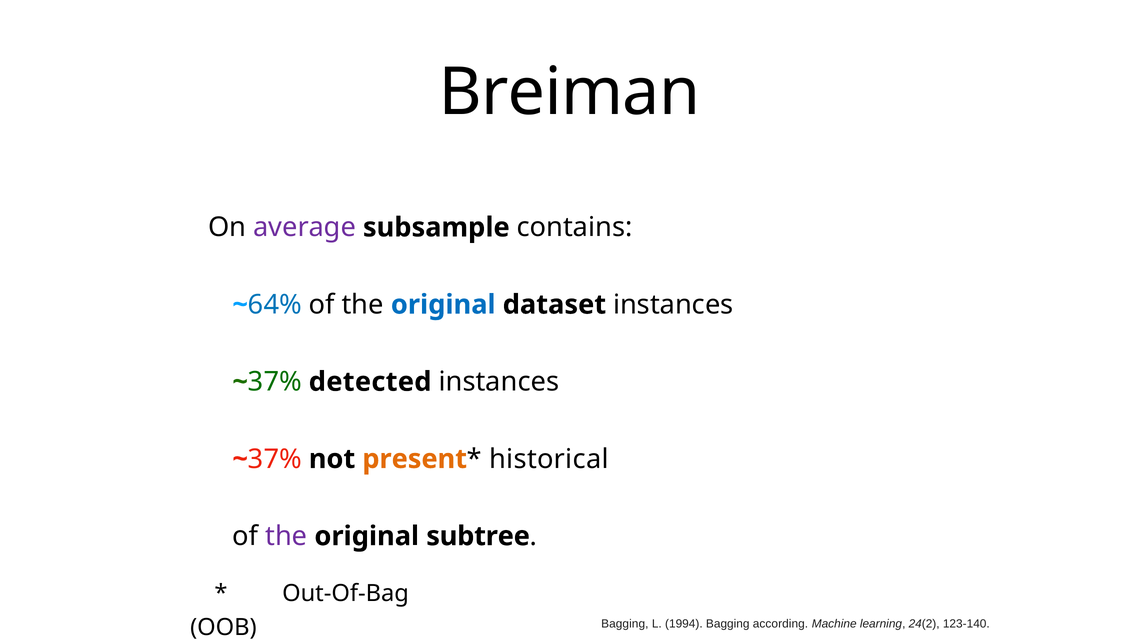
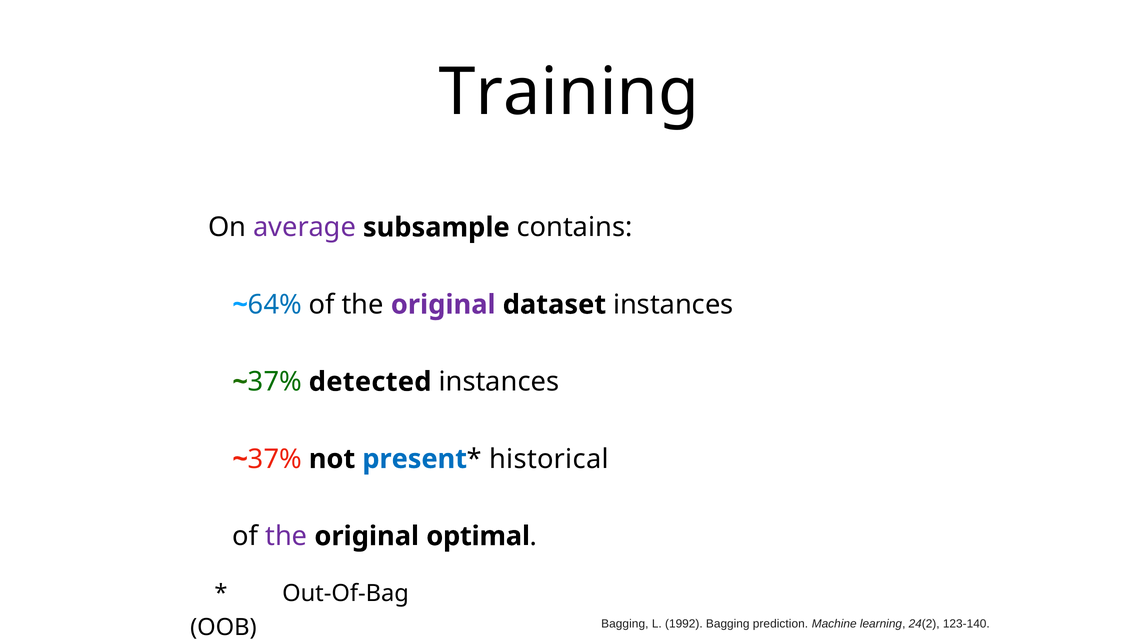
Breiman: Breiman -> Training
original at (443, 305) colour: blue -> purple
present colour: orange -> blue
subtree: subtree -> optimal
1994: 1994 -> 1992
according: according -> prediction
